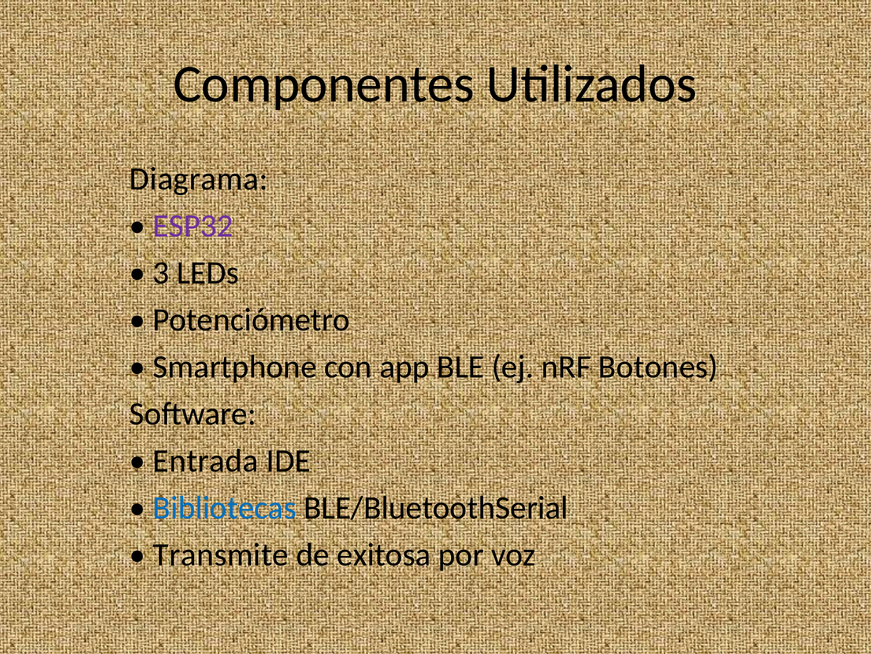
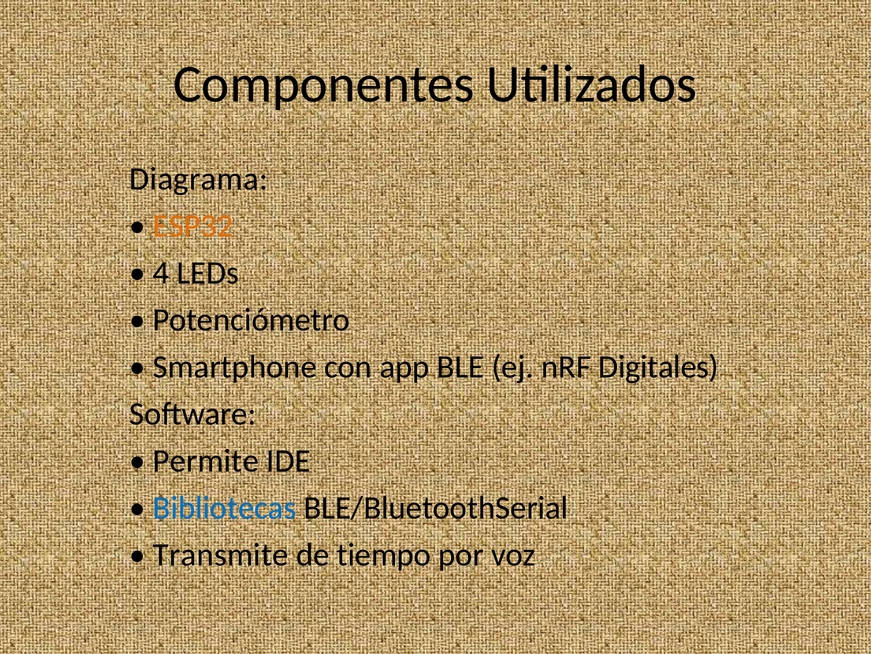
ESP32 colour: purple -> orange
3: 3 -> 4
Botones: Botones -> Digitales
Entrada: Entrada -> Permite
exitosa: exitosa -> tiempo
